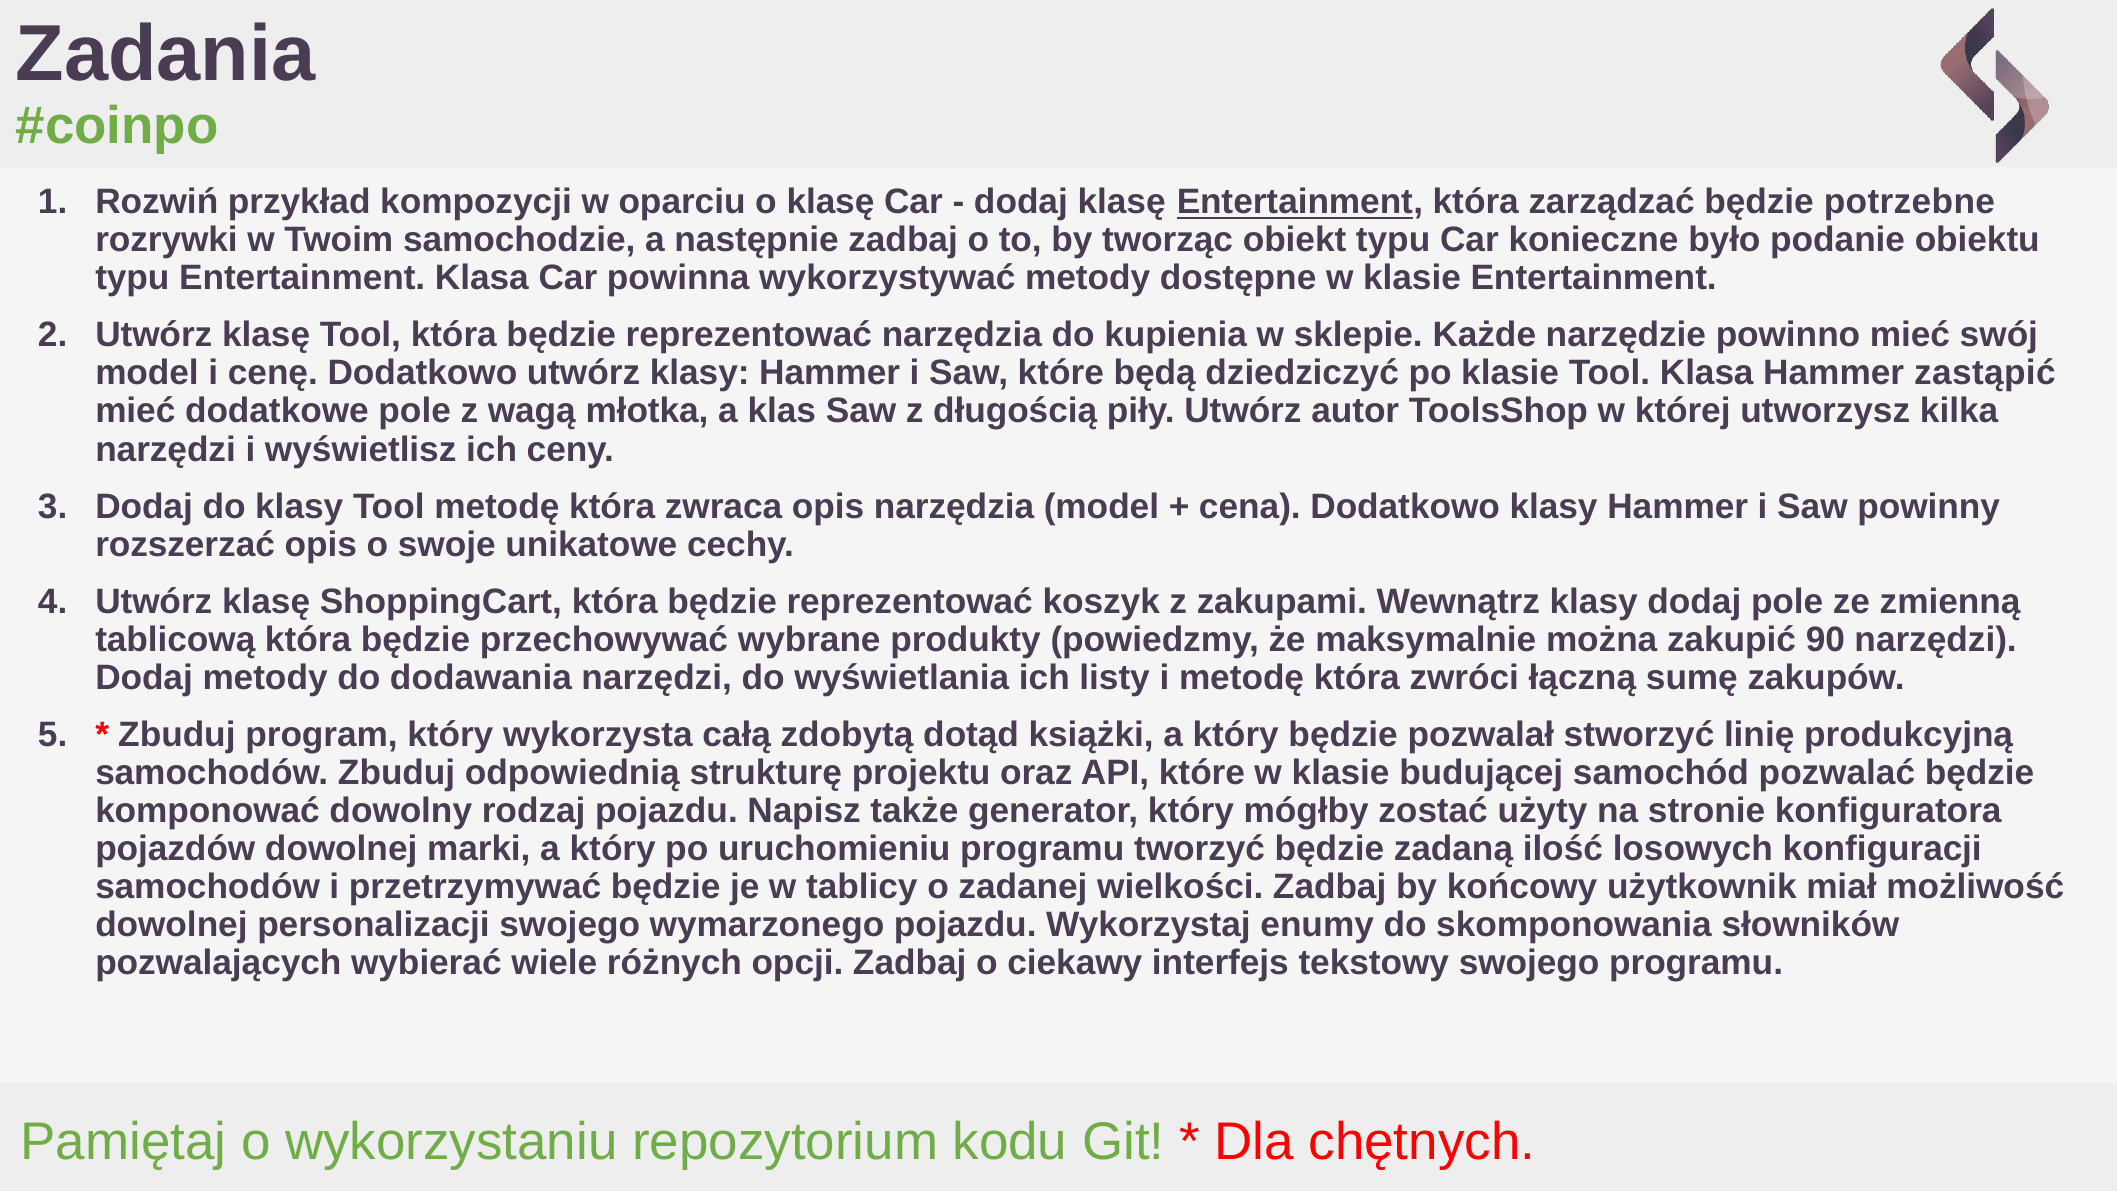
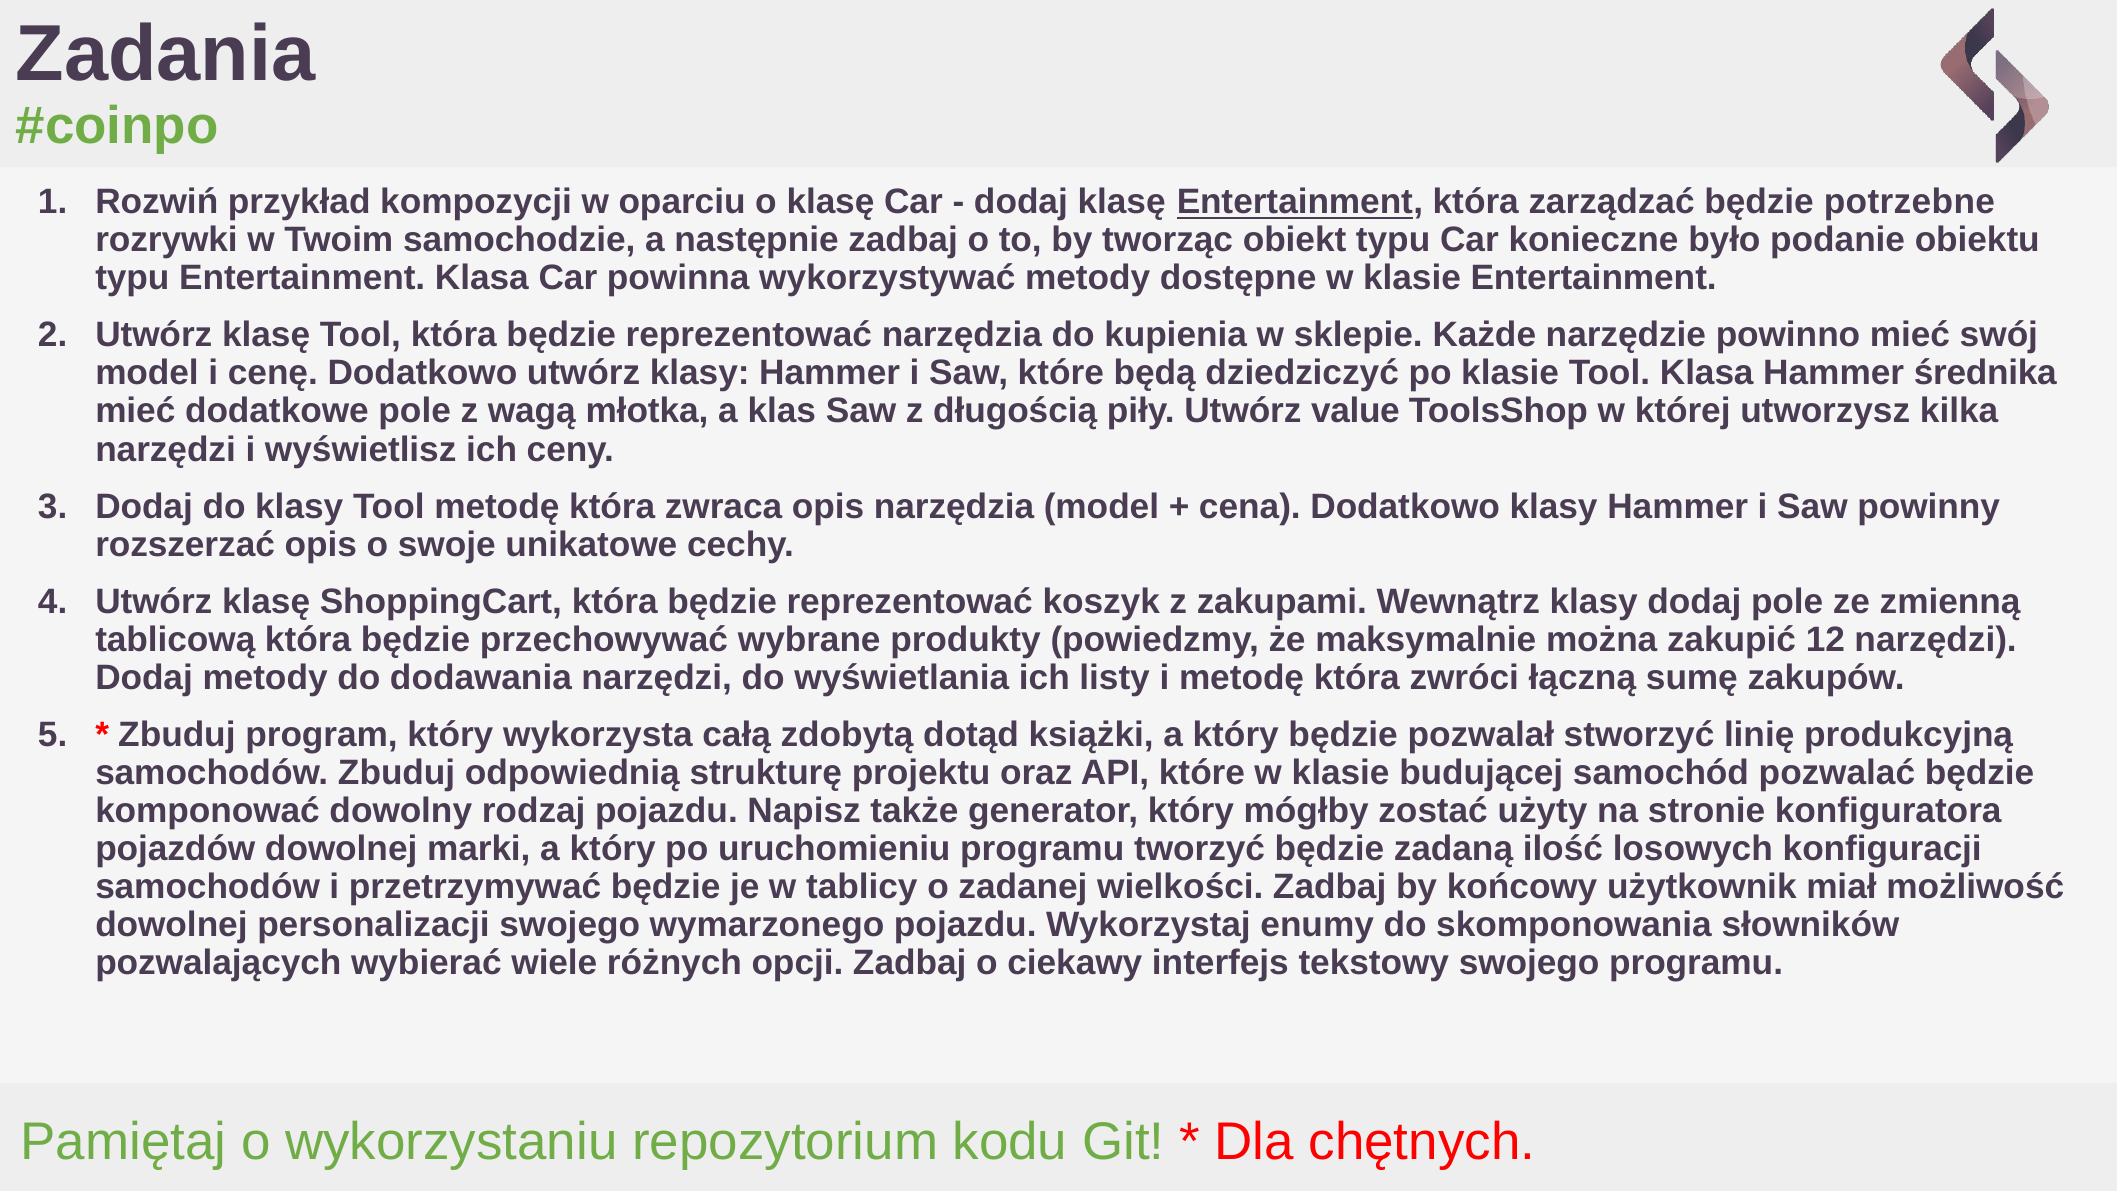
zastąpić: zastąpić -> średnika
autor: autor -> value
90: 90 -> 12
